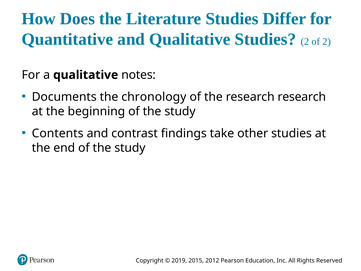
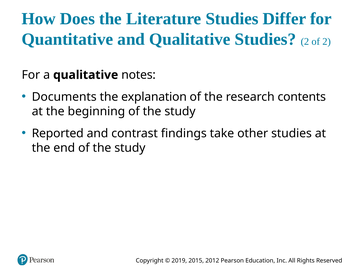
chronology: chronology -> explanation
research research: research -> contents
Contents: Contents -> Reported
